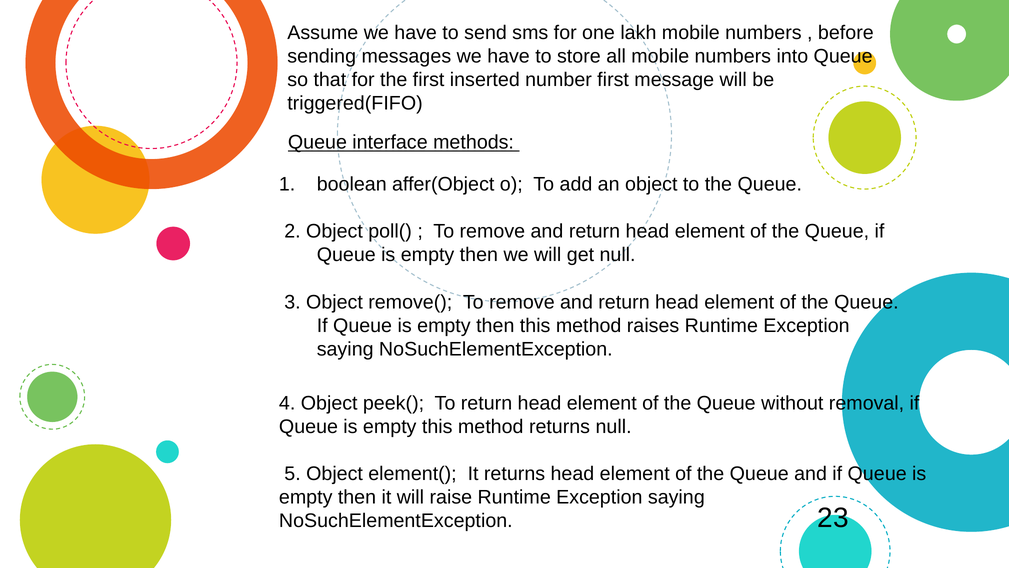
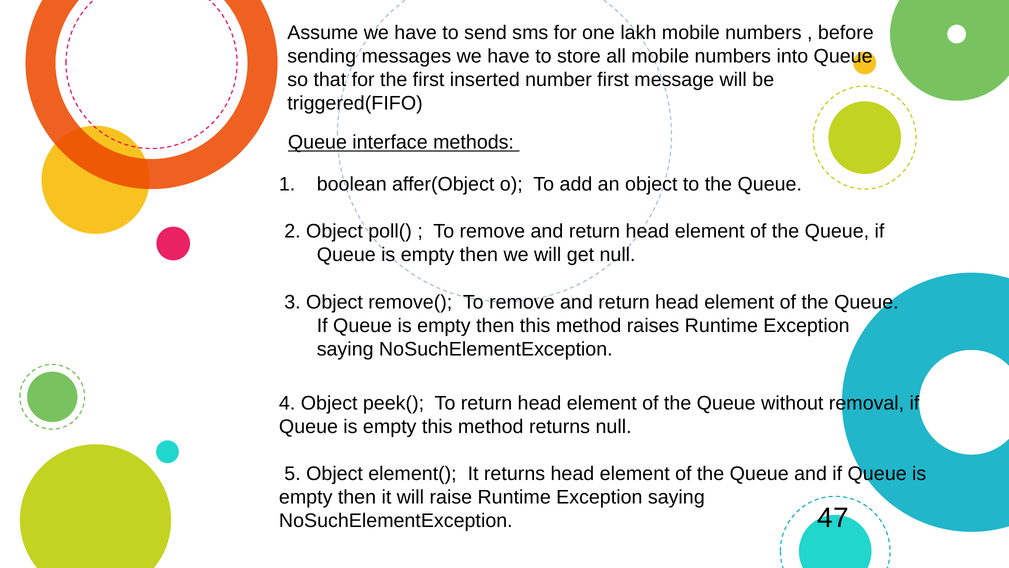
23: 23 -> 47
